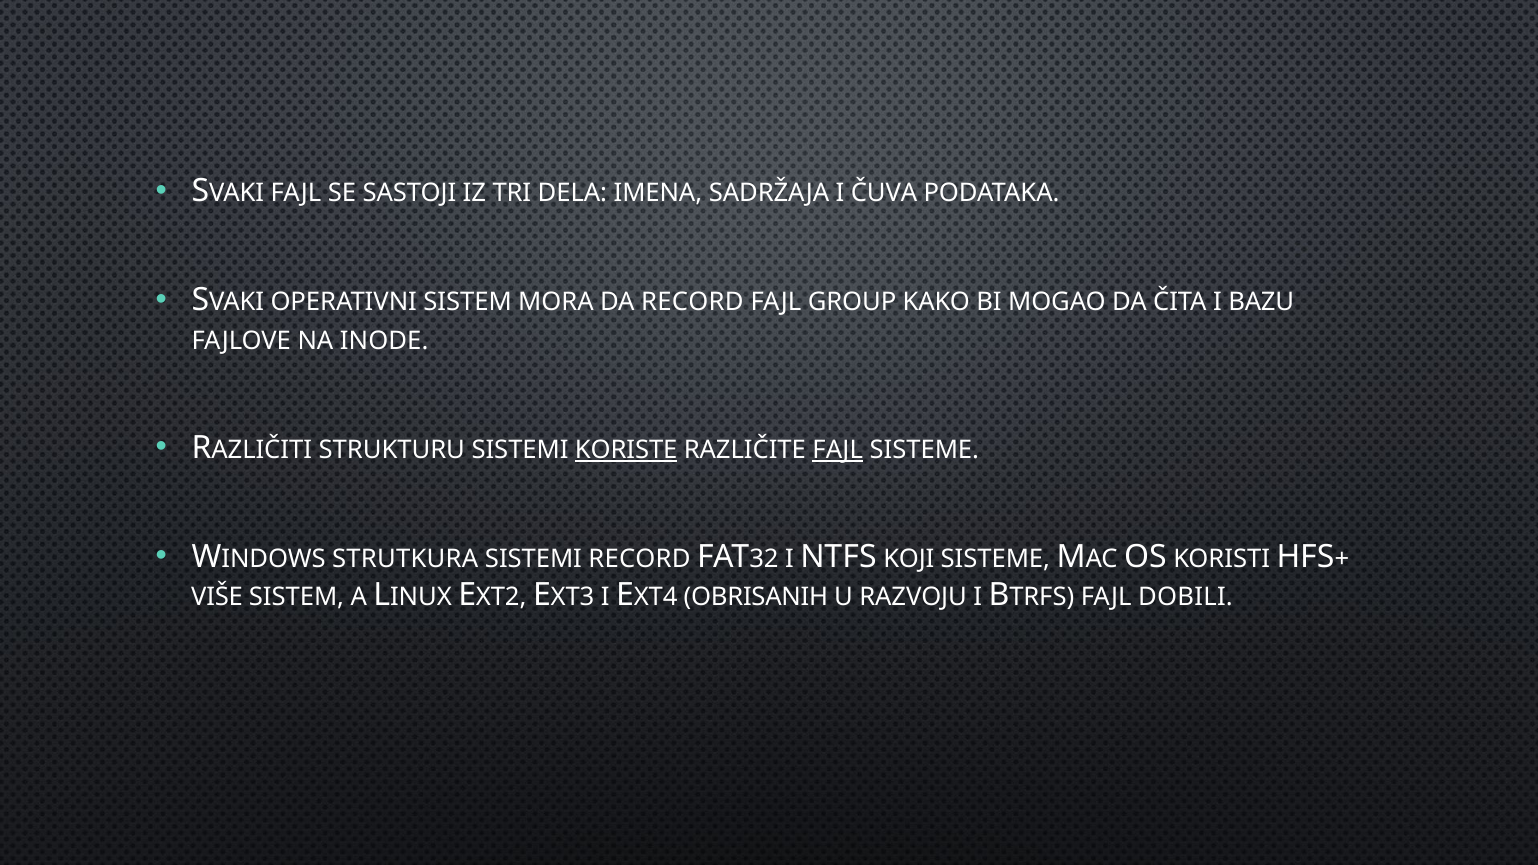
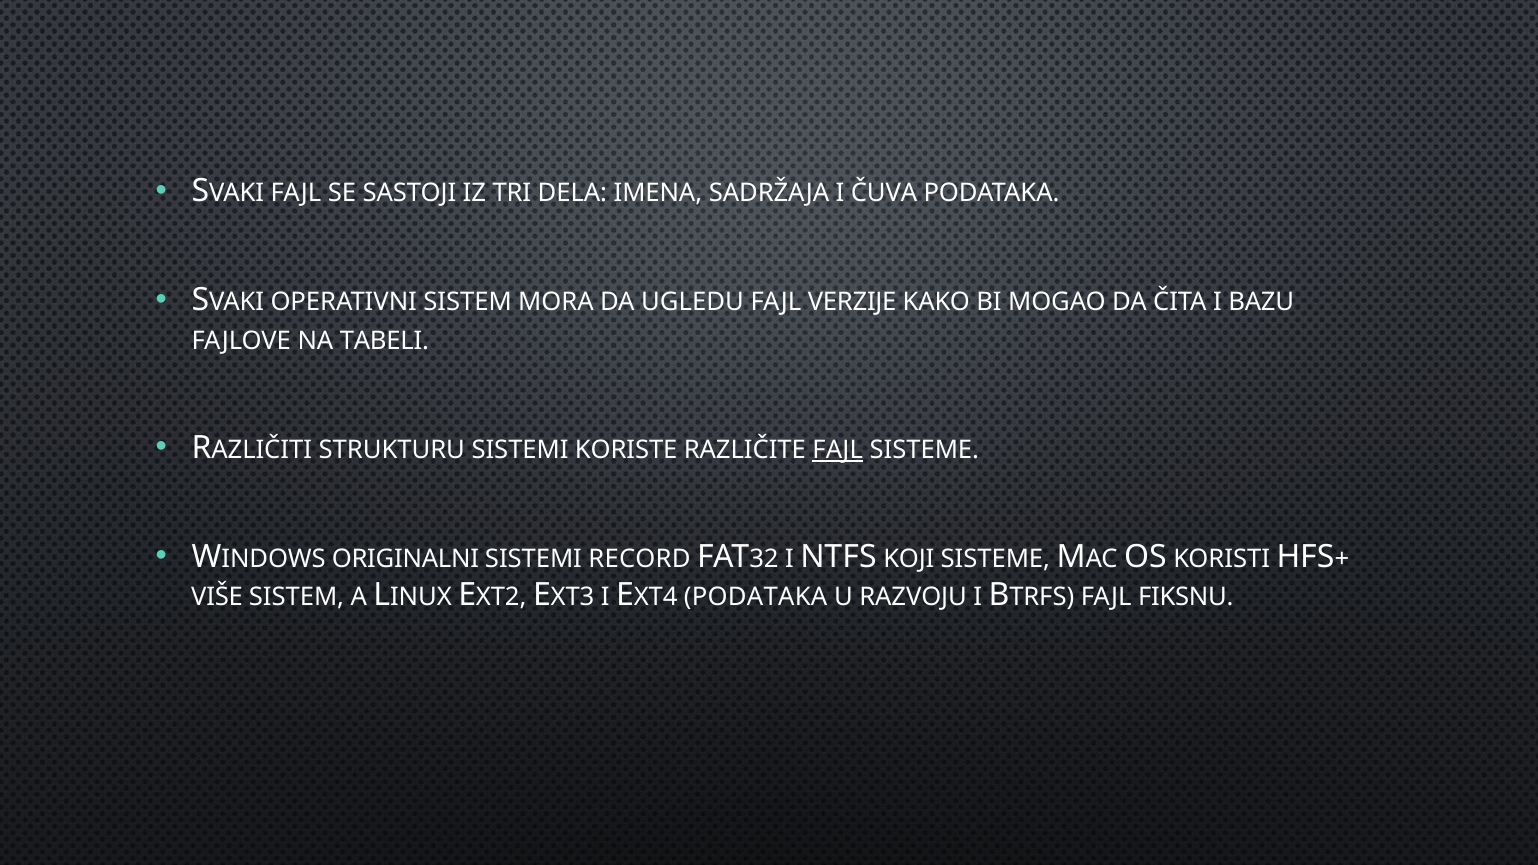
DA RECORD: RECORD -> UGLEDU
GROUP: GROUP -> VERZIJE
INODE: INODE -> TABELI
KORISTE underline: present -> none
STRUTKURA: STRUTKURA -> ORIGINALNI
OBRISANIH at (756, 597): OBRISANIH -> PODATAKA
DOBILI: DOBILI -> FIKSNU
